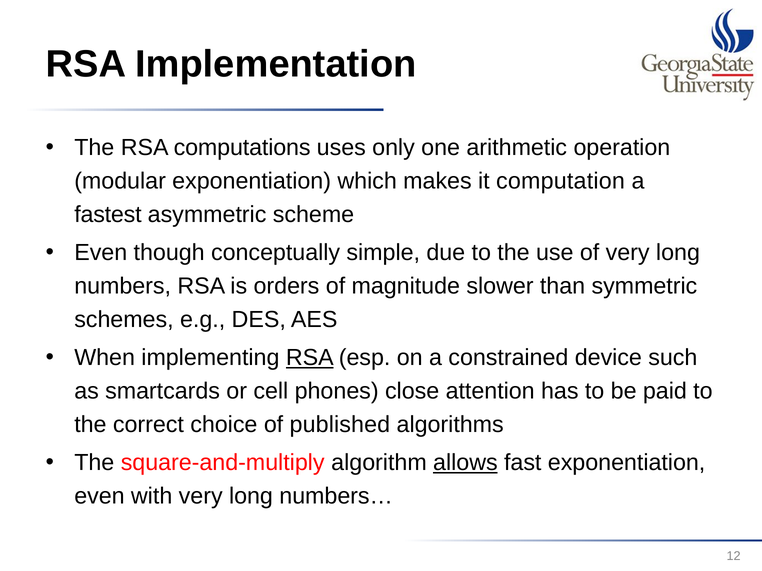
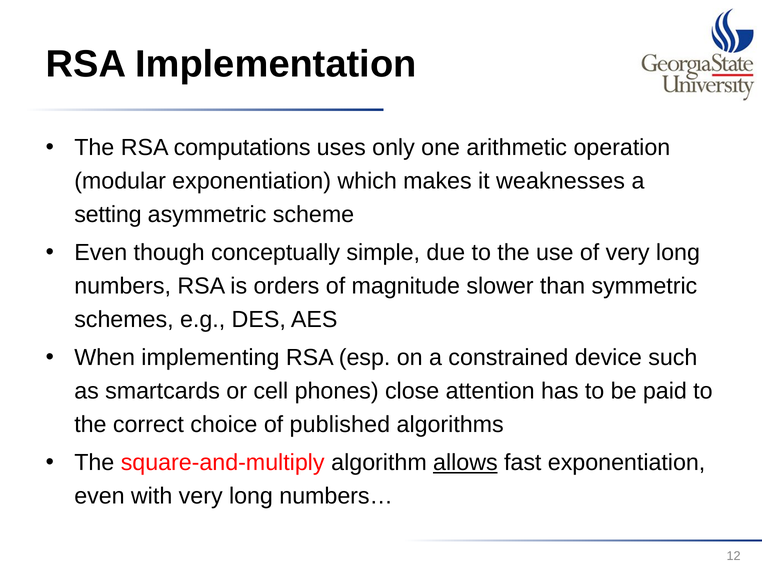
computation: computation -> weaknesses
fastest: fastest -> setting
RSA at (310, 358) underline: present -> none
